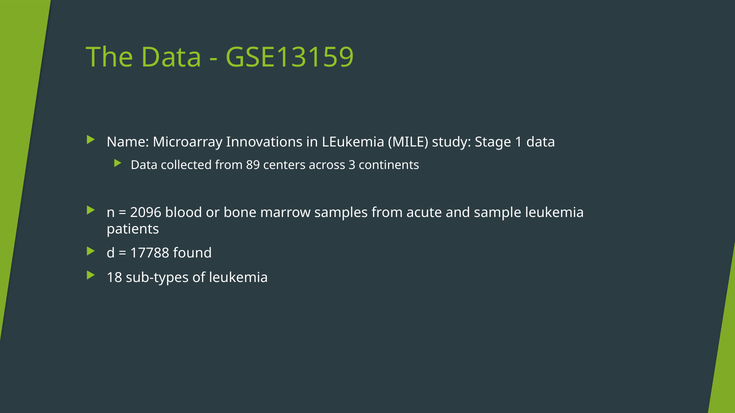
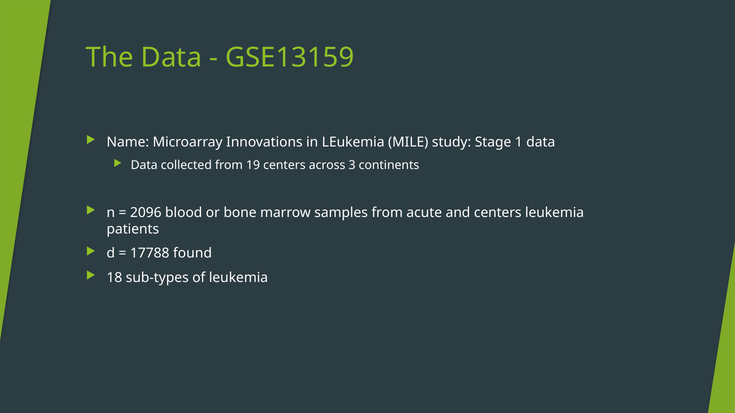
89: 89 -> 19
and sample: sample -> centers
